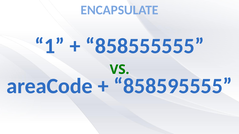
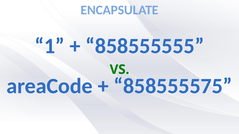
858595555: 858595555 -> 858555575
